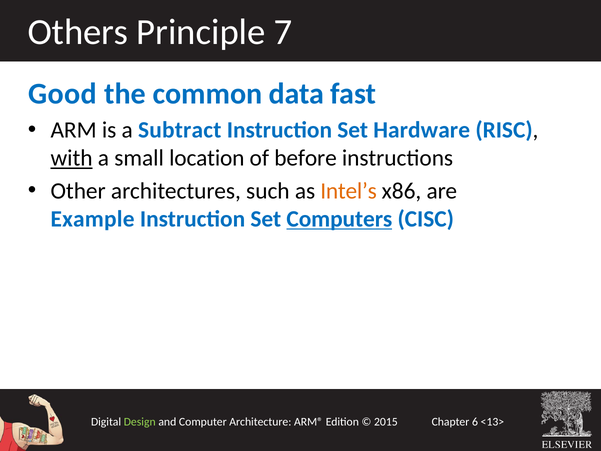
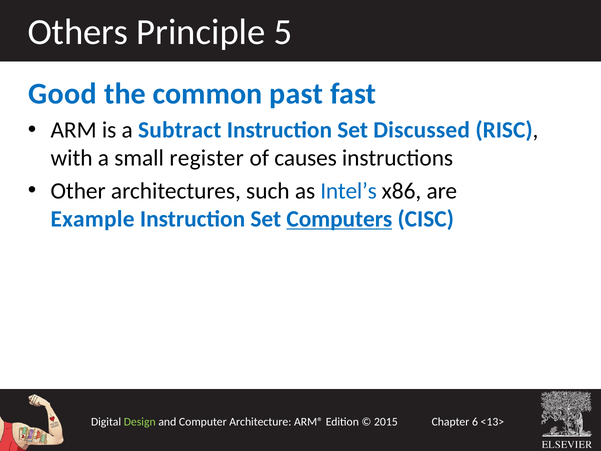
7: 7 -> 5
data: data -> past
Hardware: Hardware -> Discussed
with underline: present -> none
location: location -> register
before: before -> causes
Intel’s colour: orange -> blue
